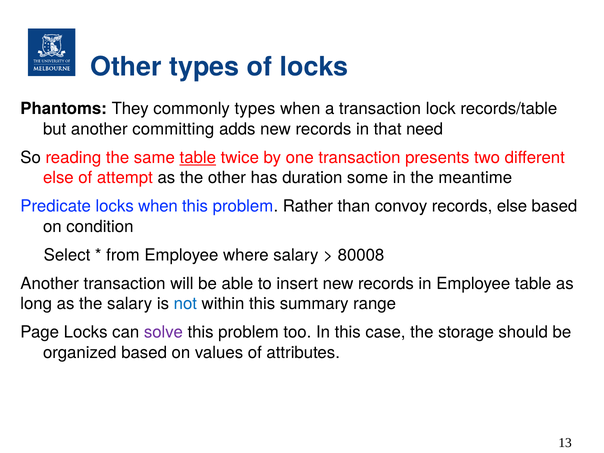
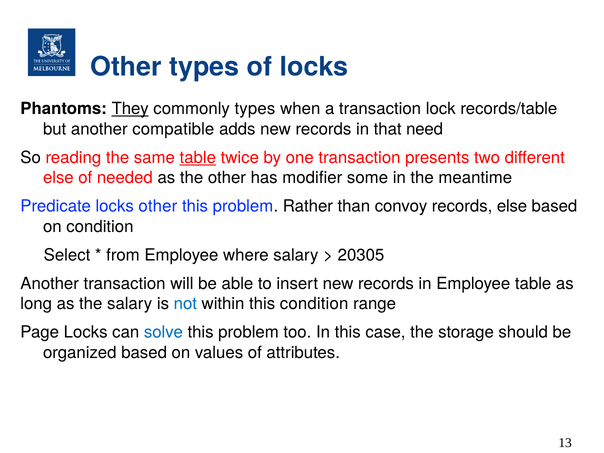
They underline: none -> present
committing: committing -> compatible
attempt: attempt -> needed
duration: duration -> modifier
locks when: when -> other
80008: 80008 -> 20305
this summary: summary -> condition
solve colour: purple -> blue
